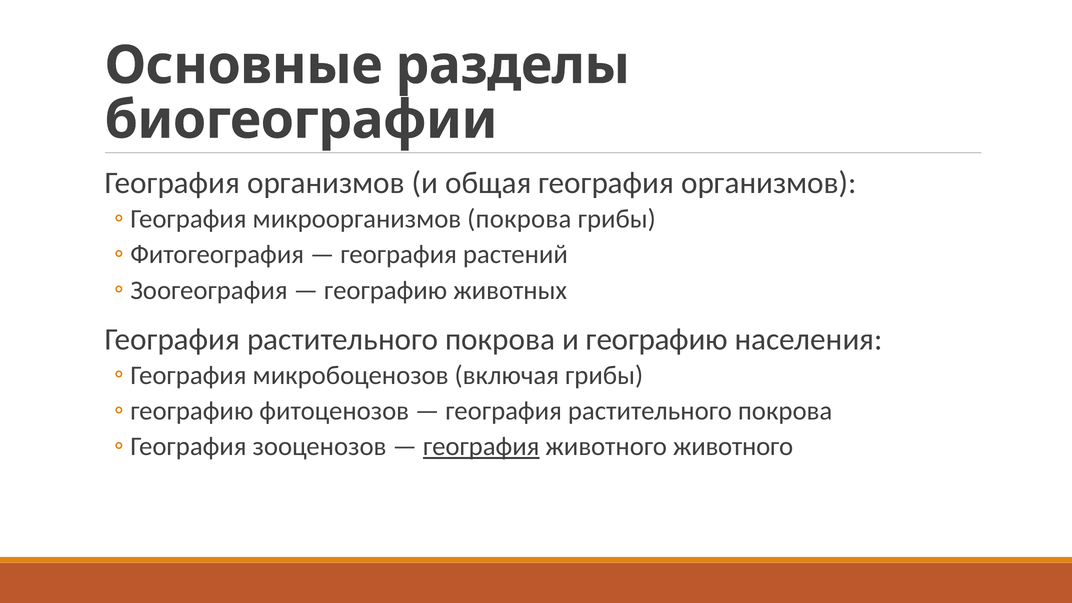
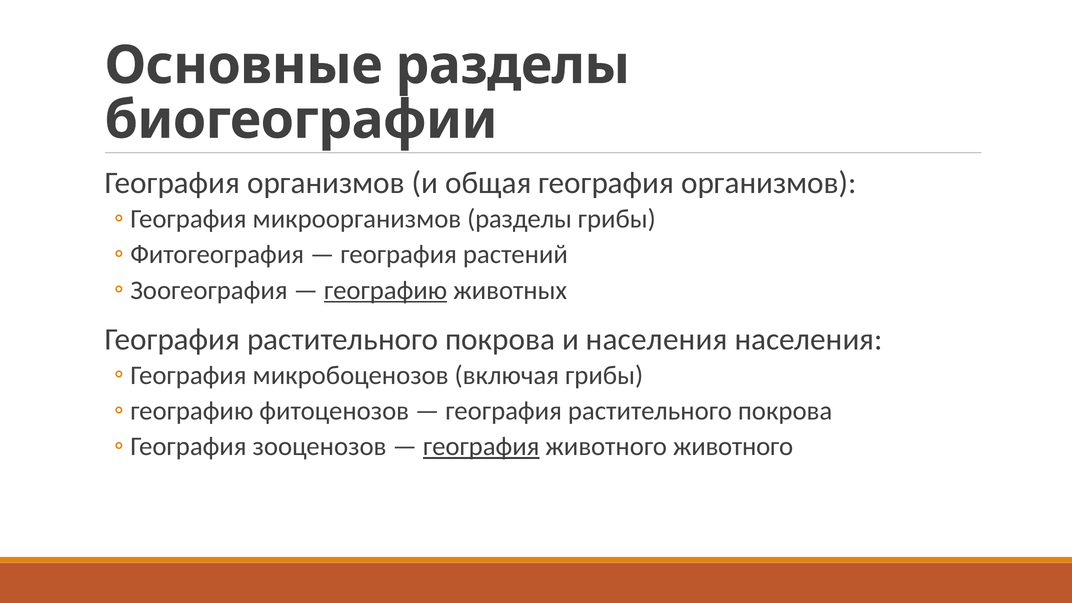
микроорганизмов покрова: покрова -> разделы
географию at (386, 290) underline: none -> present
и географию: географию -> населения
